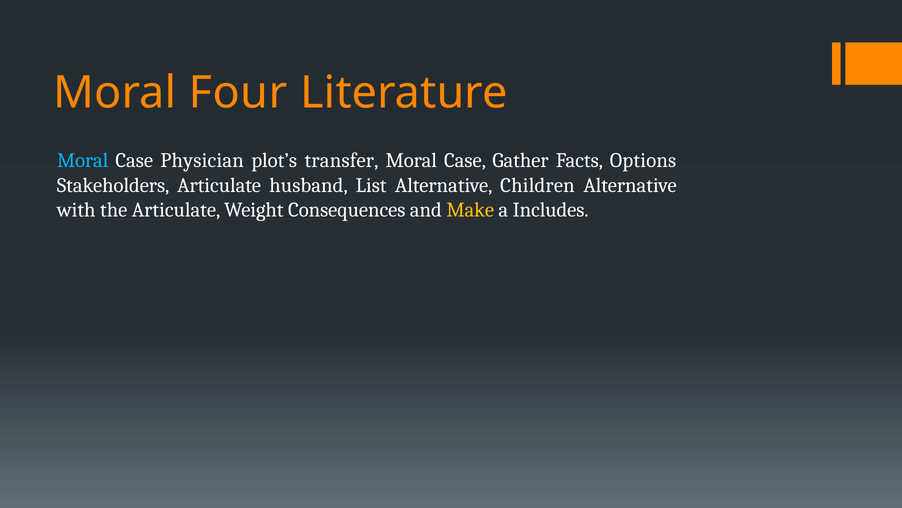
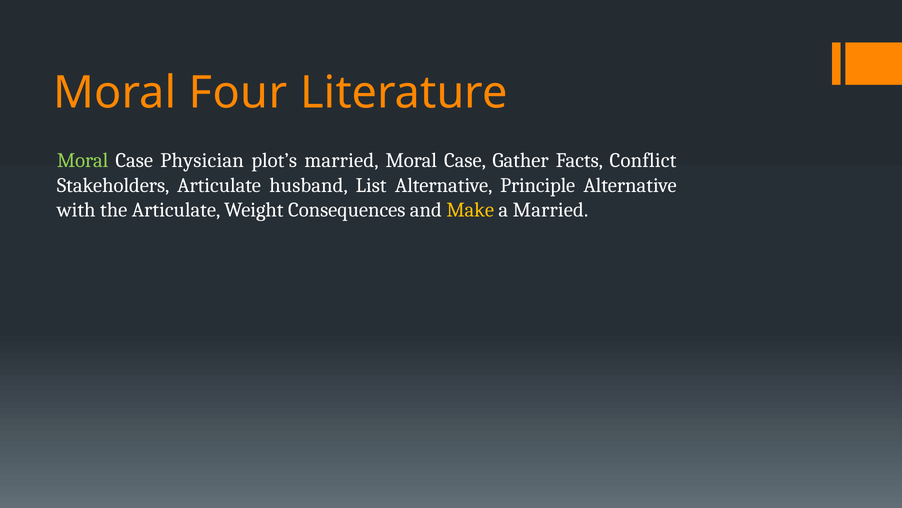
Moral at (83, 160) colour: light blue -> light green
plot’s transfer: transfer -> married
Options: Options -> Conflict
Children: Children -> Principle
a Includes: Includes -> Married
